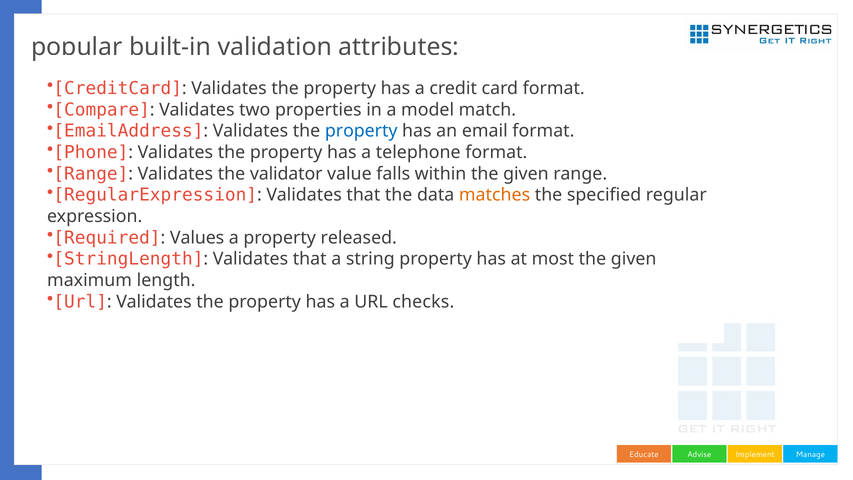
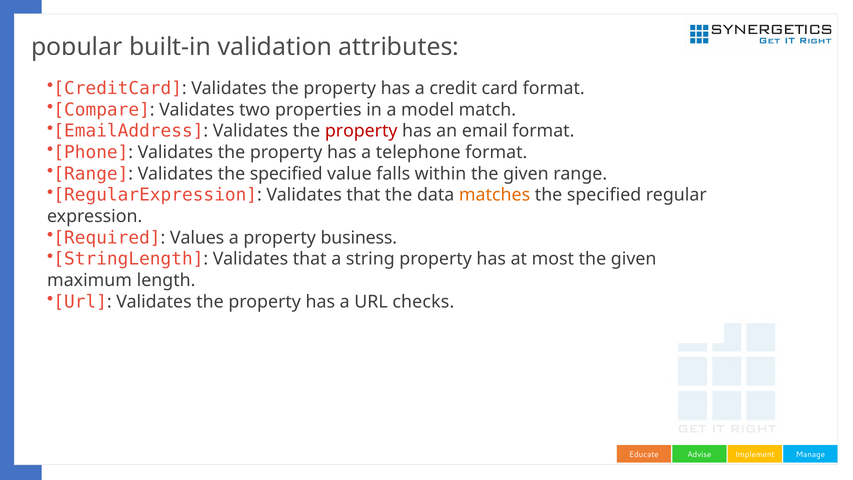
property at (361, 131) colour: blue -> red
Validates the validator: validator -> specified
released: released -> business
